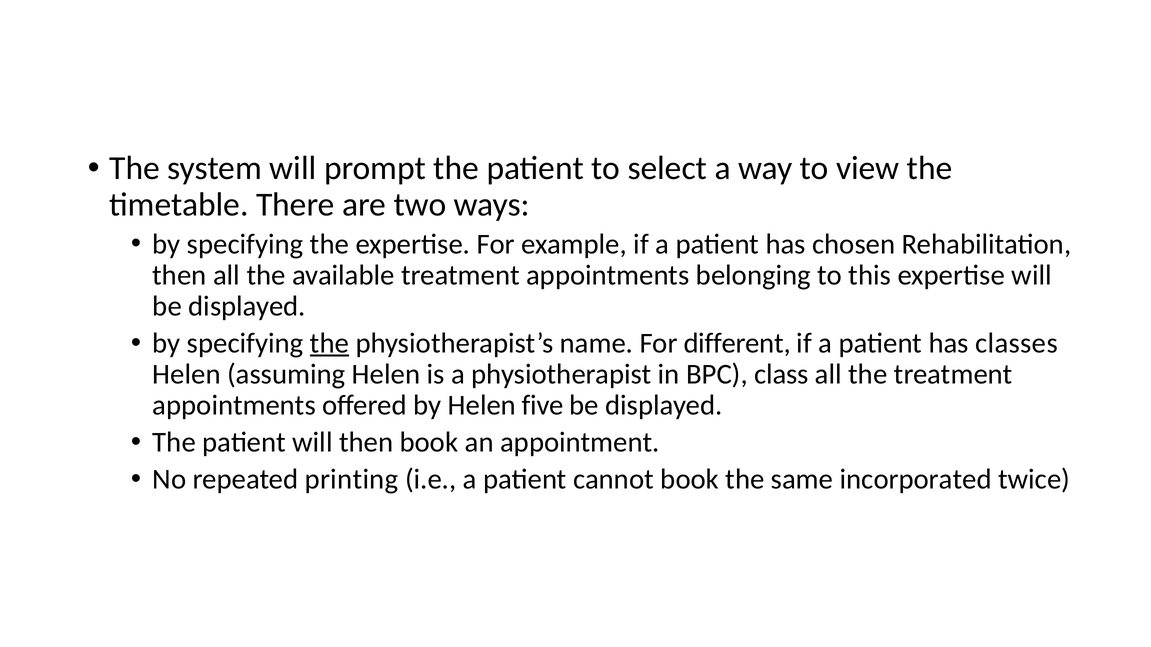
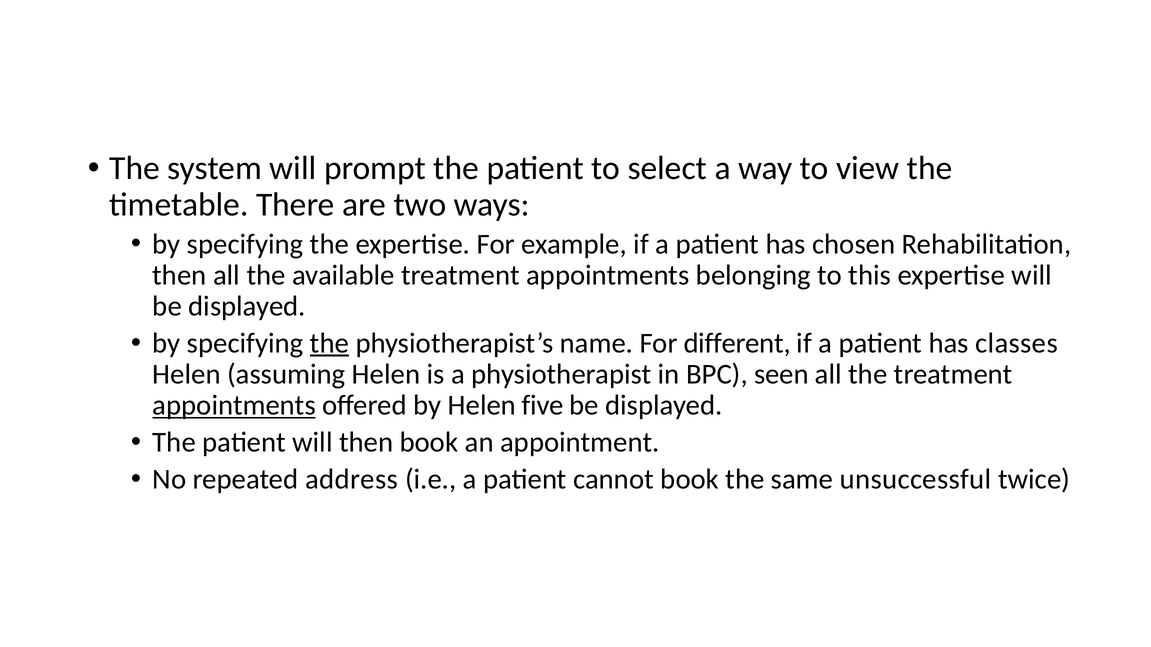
class: class -> seen
appointments at (234, 406) underline: none -> present
printing: printing -> address
incorporated: incorporated -> unsuccessful
